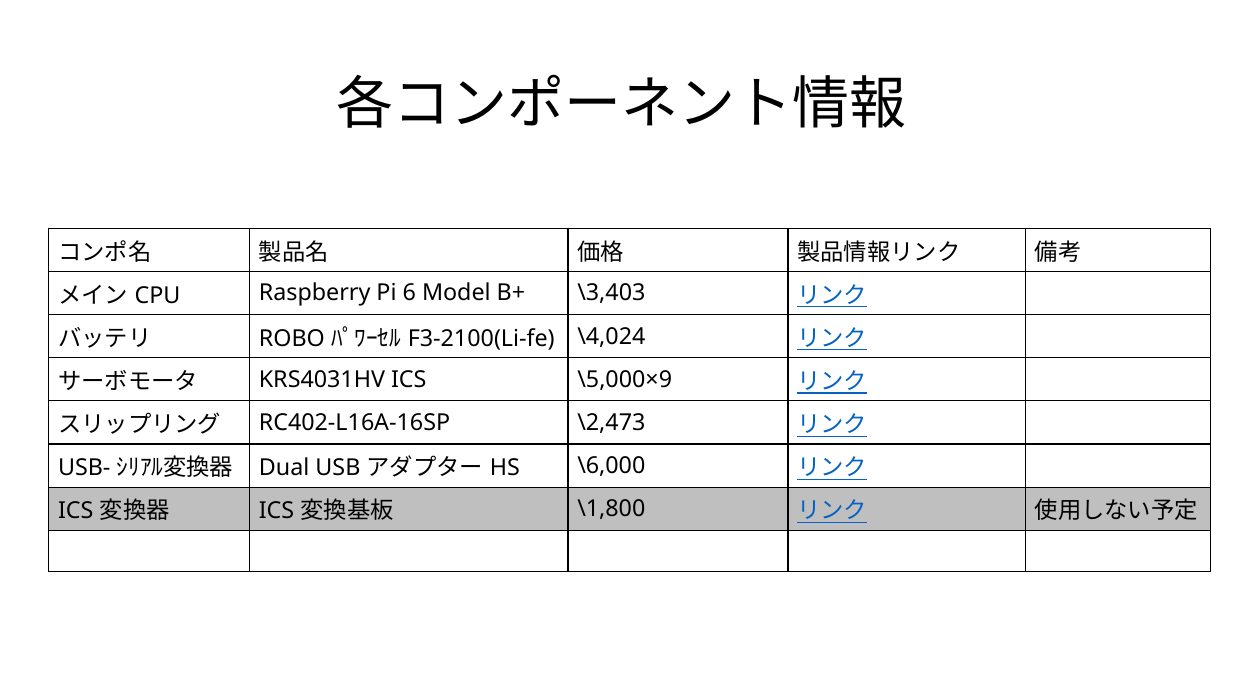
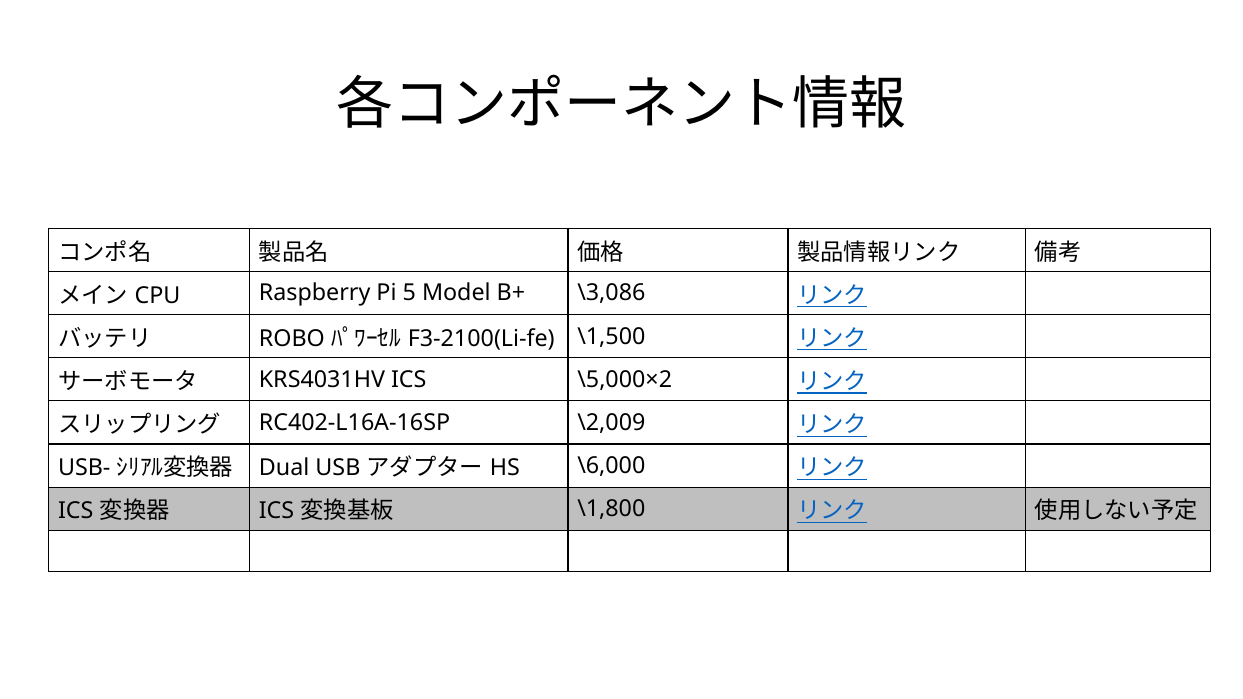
6: 6 -> 5
\3,403: \3,403 -> \3,086
\4,024: \4,024 -> \1,500
\5,000×9: \5,000×9 -> \5,000×2
\2,473: \2,473 -> \2,009
